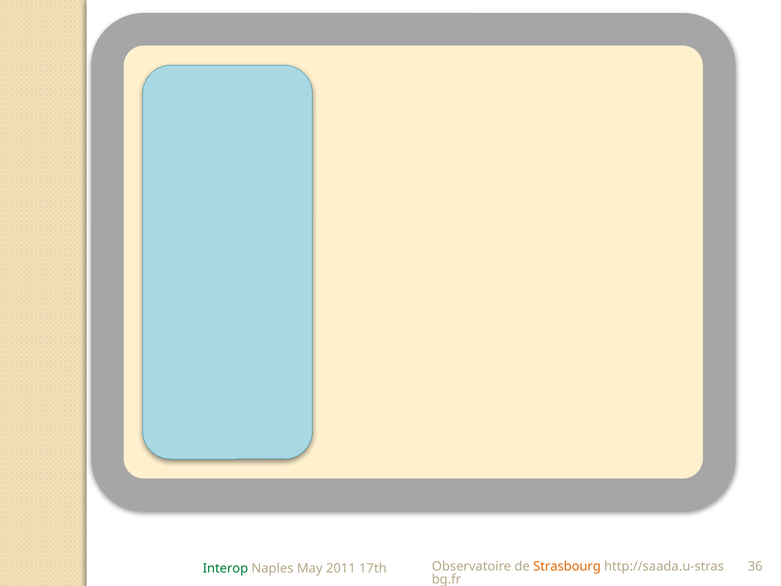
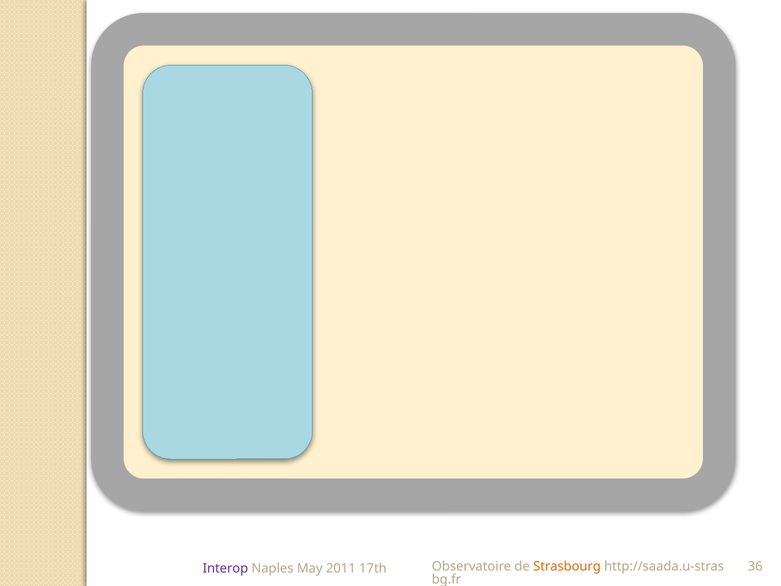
Interop colour: green -> purple
